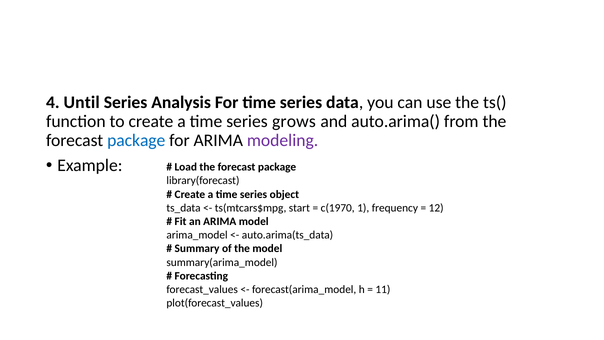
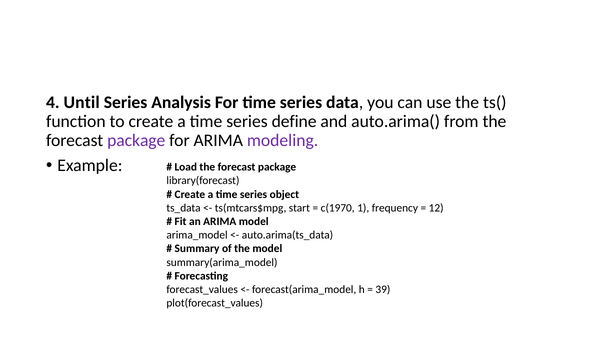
grows: grows -> define
package at (136, 140) colour: blue -> purple
11: 11 -> 39
